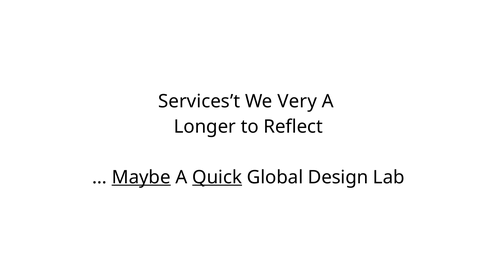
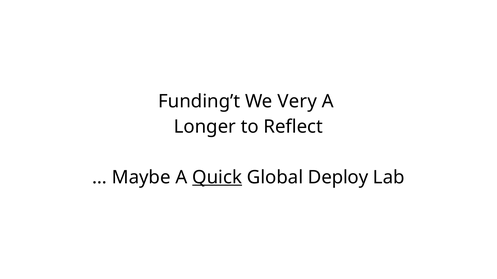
Services’t: Services’t -> Funding’t
Maybe underline: present -> none
Design: Design -> Deploy
